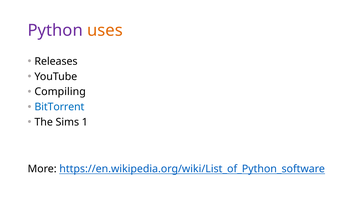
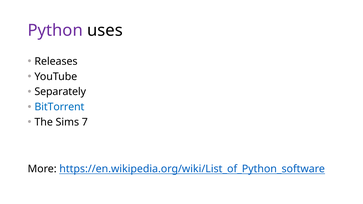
uses colour: orange -> black
Compiling: Compiling -> Separately
1: 1 -> 7
